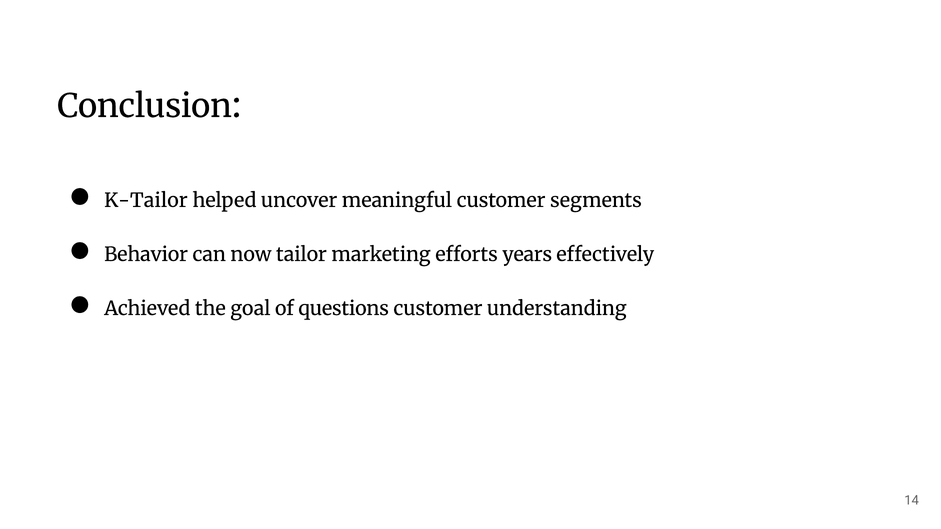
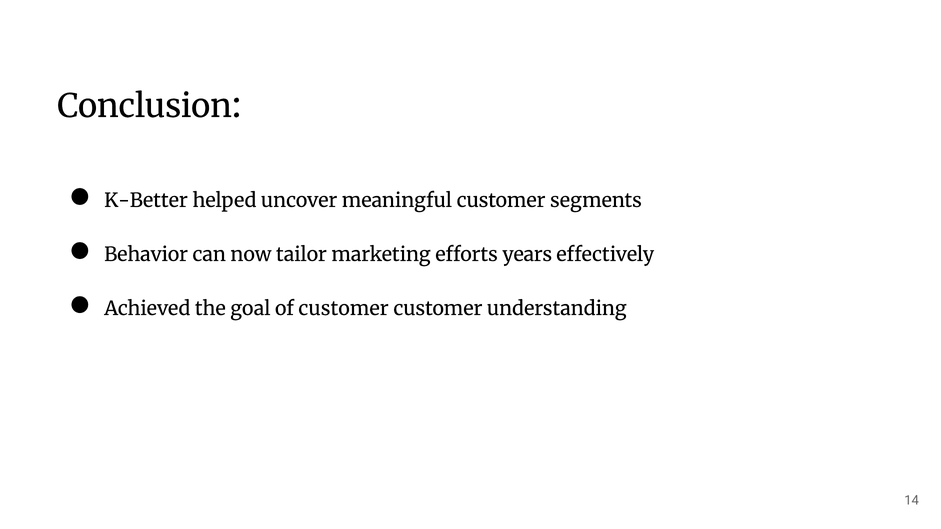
K-Tailor: K-Tailor -> K-Better
of questions: questions -> customer
